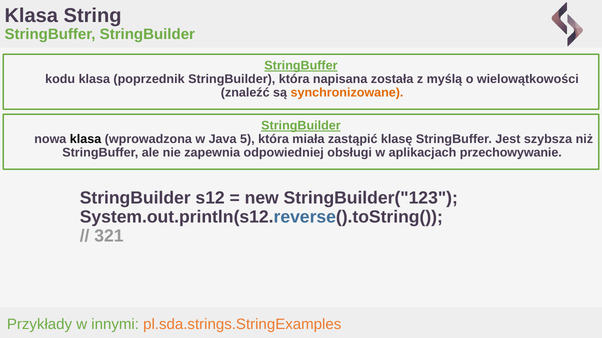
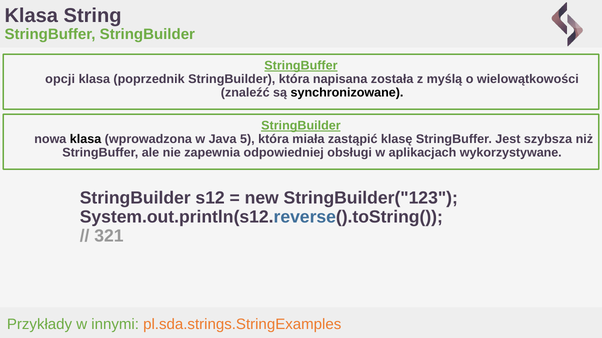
kodu: kodu -> opcji
synchronizowane colour: orange -> black
przechowywanie: przechowywanie -> wykorzystywane
